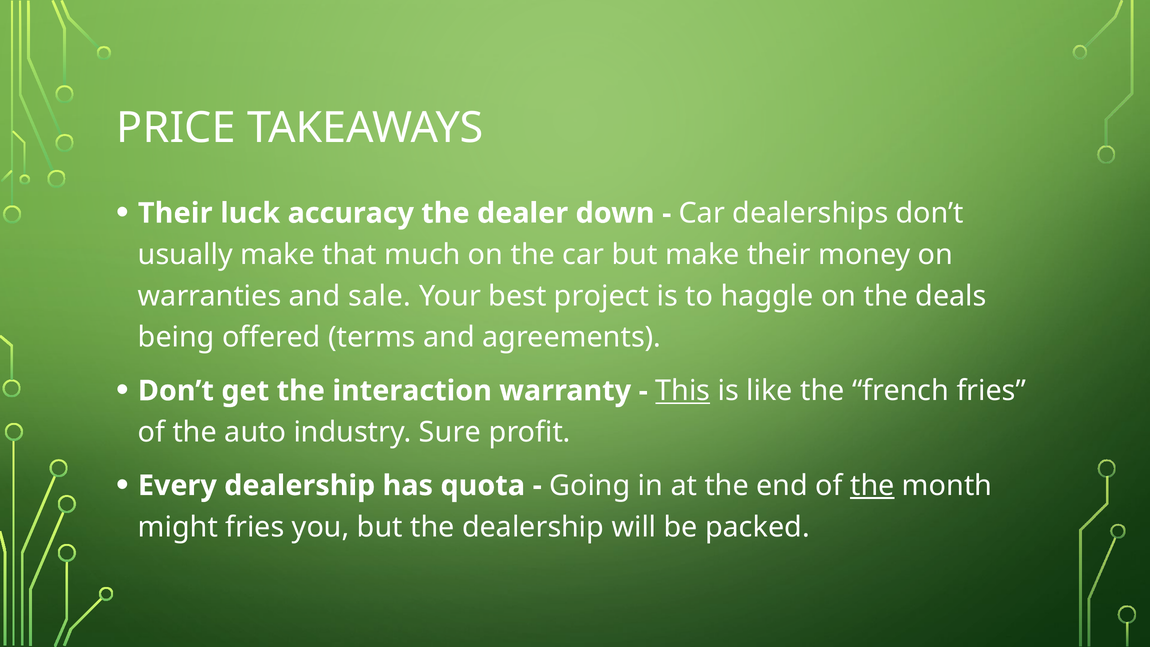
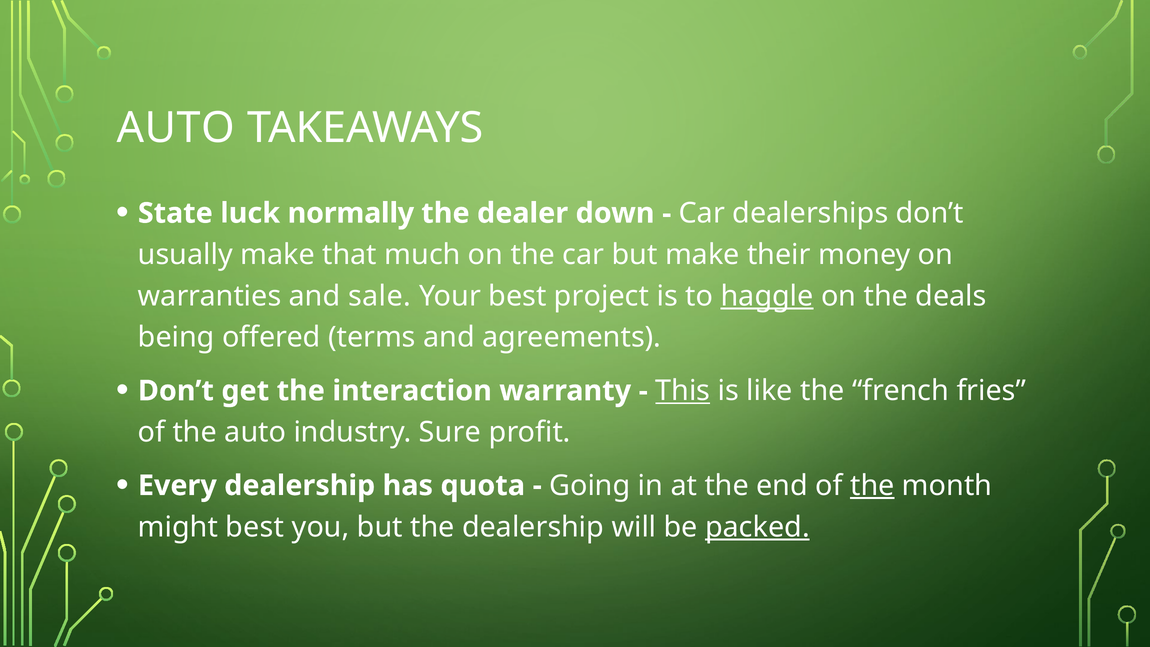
PRICE at (176, 128): PRICE -> AUTO
Their at (175, 213): Their -> State
accuracy: accuracy -> normally
haggle underline: none -> present
might fries: fries -> best
packed underline: none -> present
